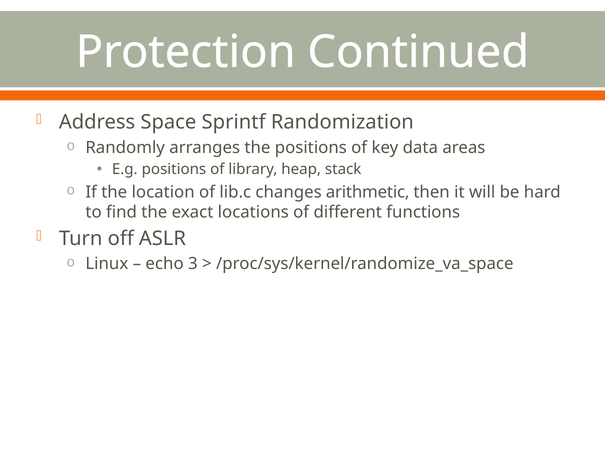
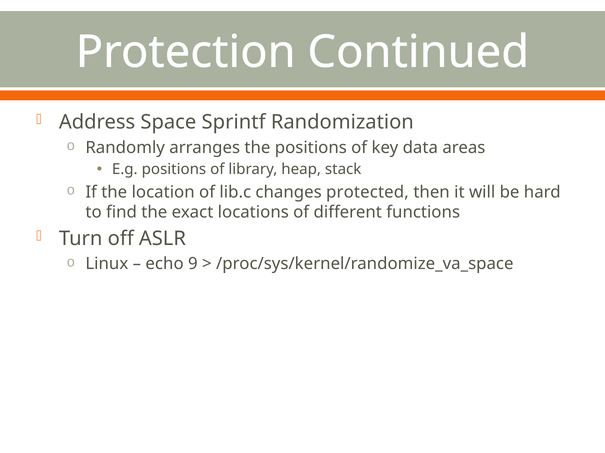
arithmetic: arithmetic -> protected
3: 3 -> 9
